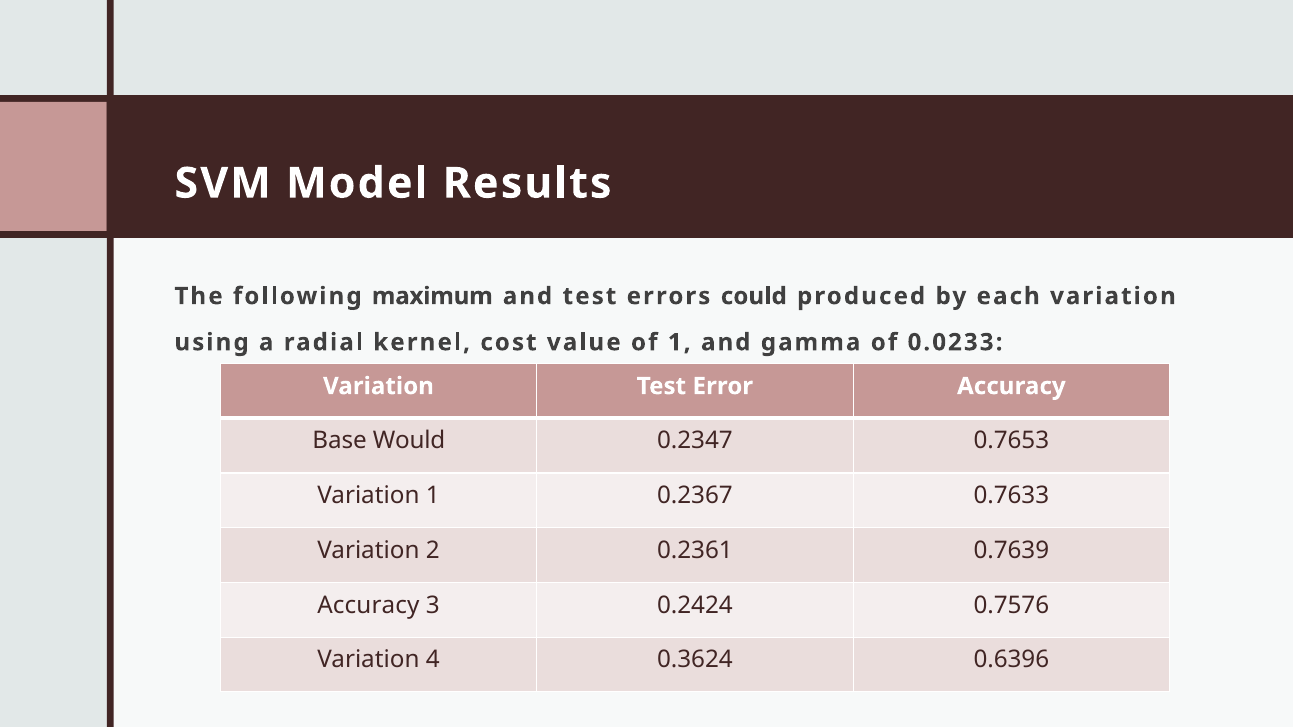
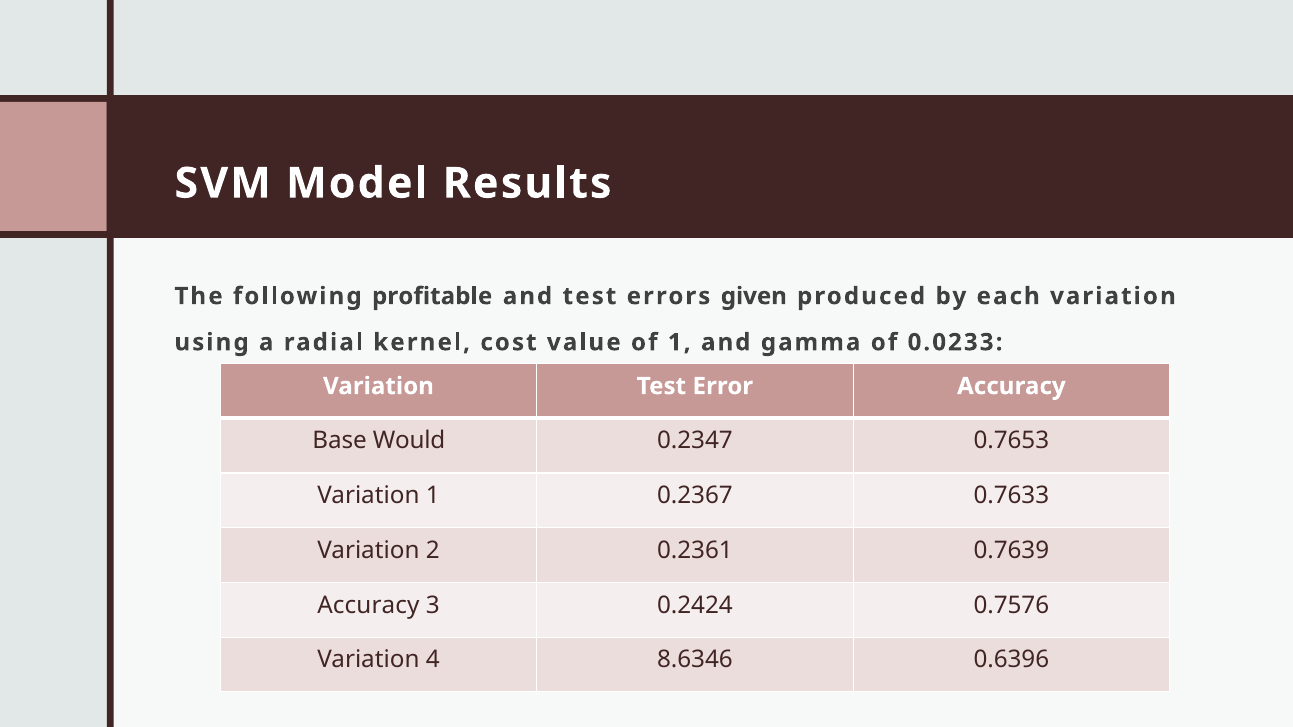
maximum: maximum -> profitable
could: could -> given
0.3624: 0.3624 -> 8.6346
